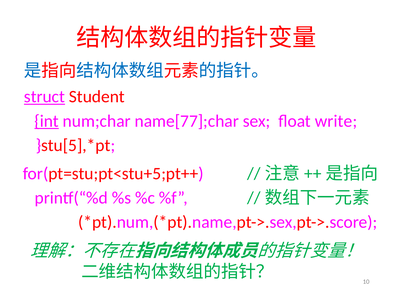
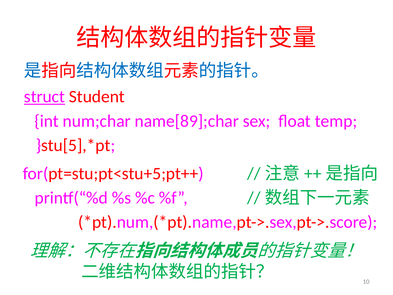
int underline: present -> none
name[77];char: name[77];char -> name[89];char
write: write -> temp
